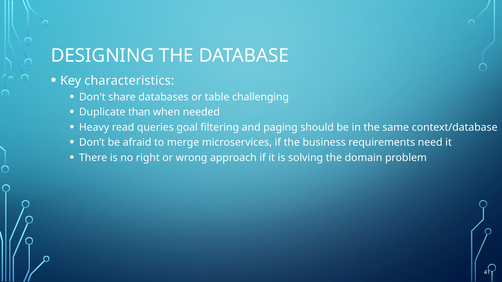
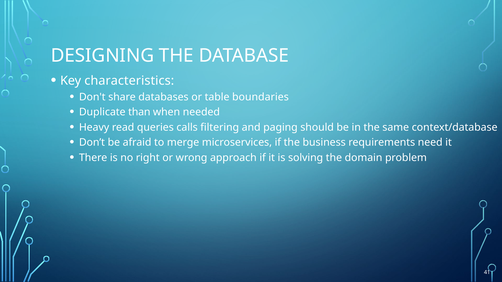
challenging: challenging -> boundaries
goal: goal -> calls
